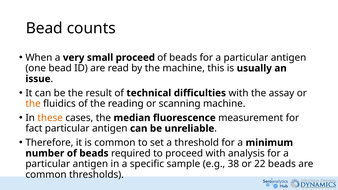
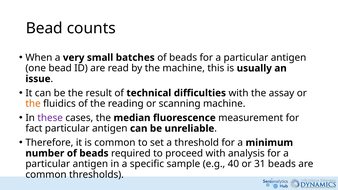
small proceed: proceed -> batches
these colour: orange -> purple
38: 38 -> 40
22: 22 -> 31
